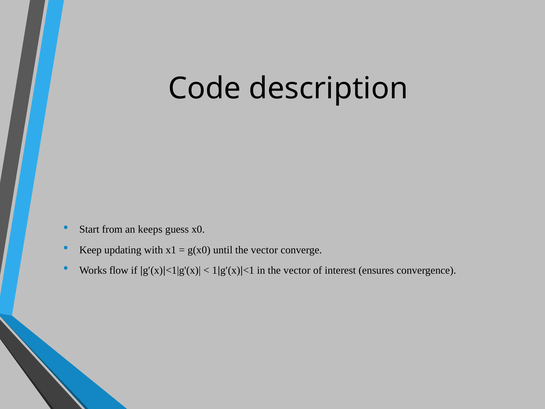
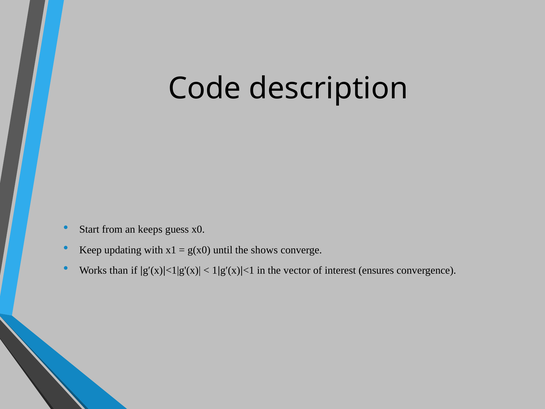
until the vector: vector -> shows
flow: flow -> than
